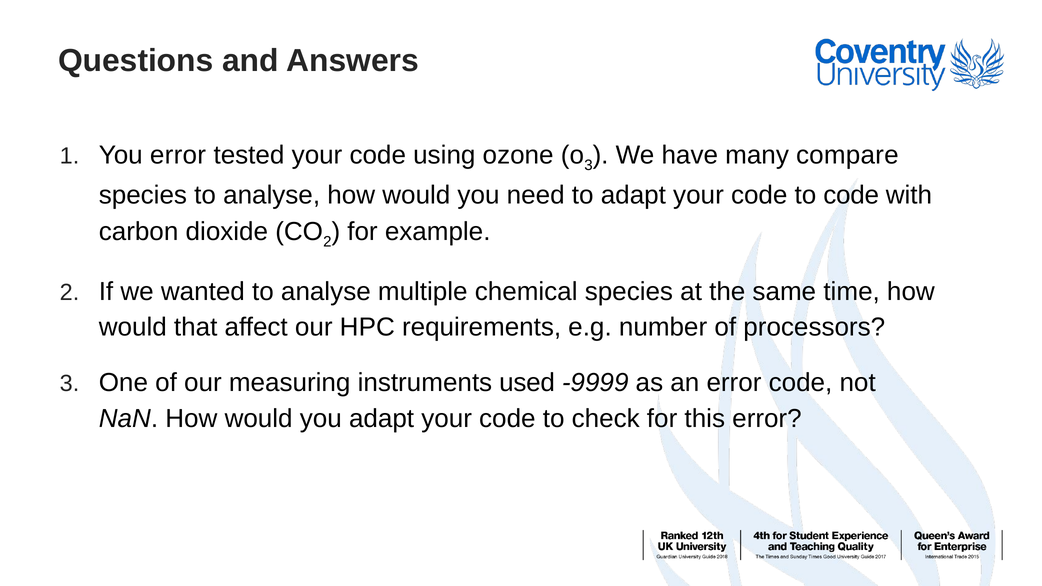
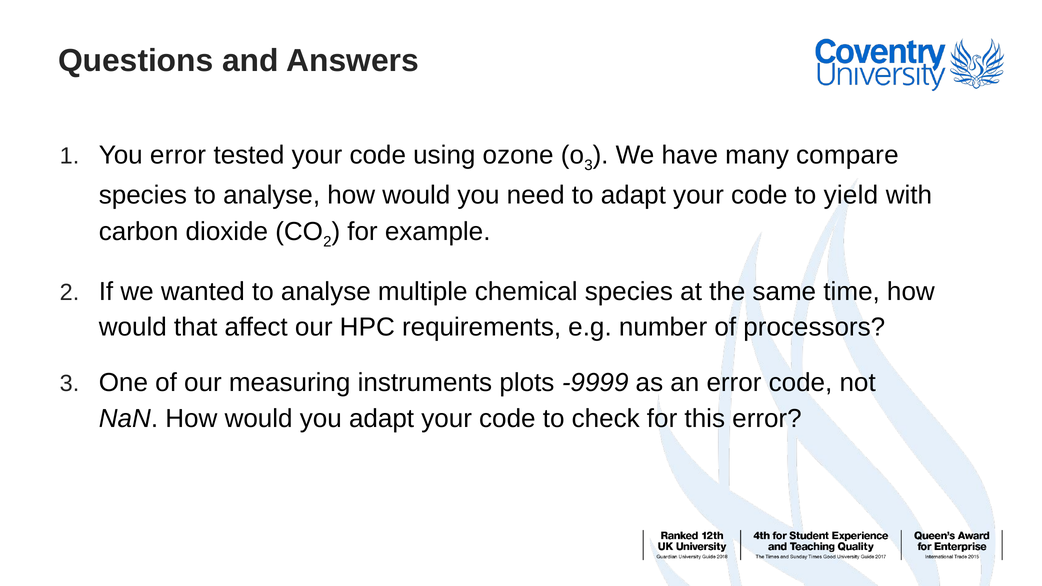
to code: code -> yield
used: used -> plots
